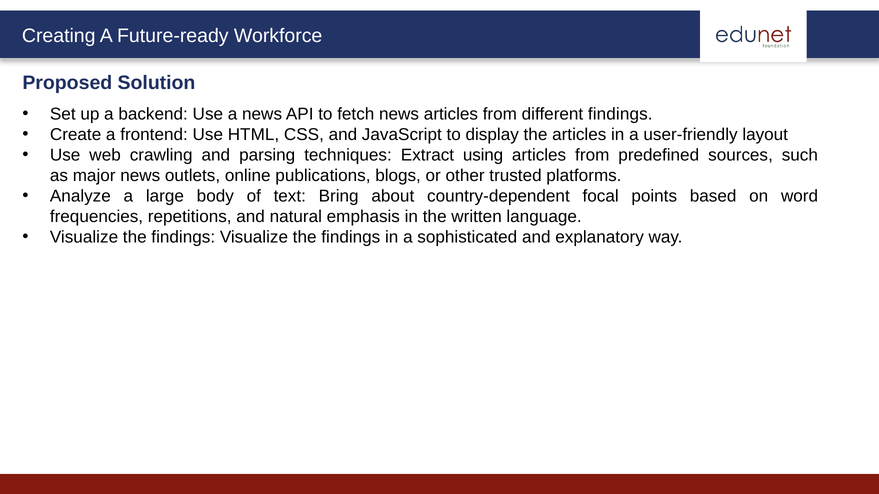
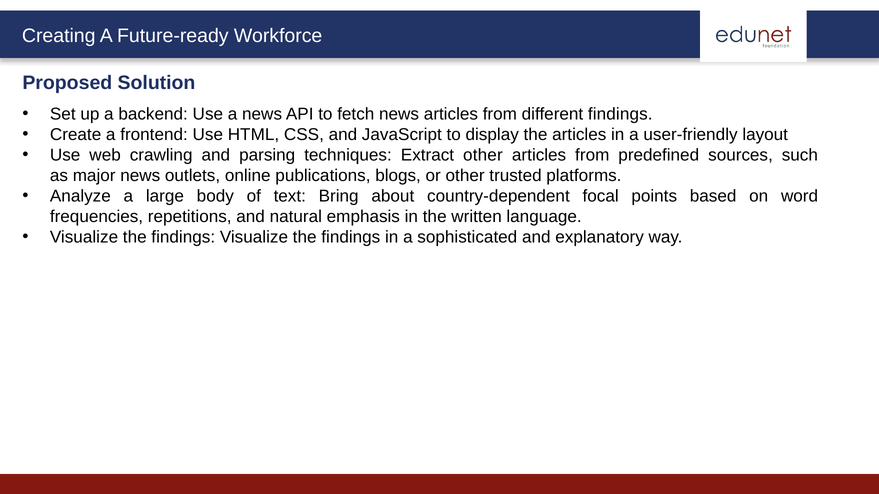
Extract using: using -> other
